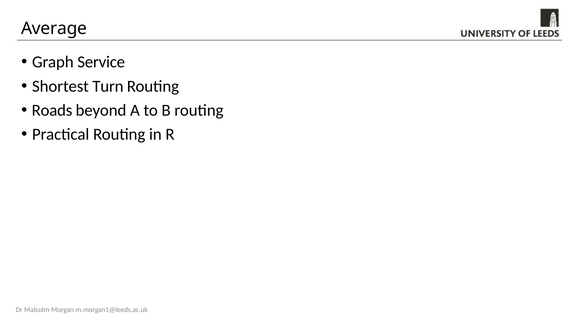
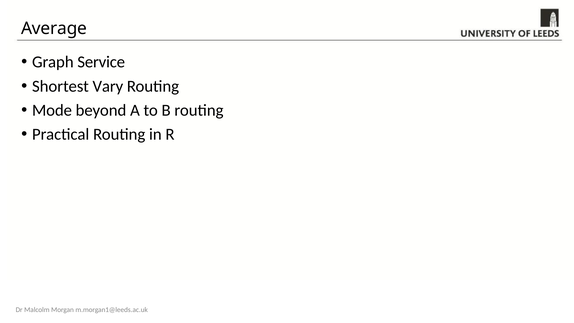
Turn: Turn -> Vary
Roads: Roads -> Mode
